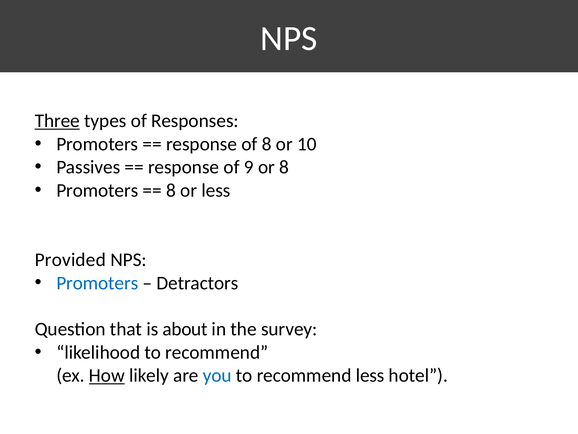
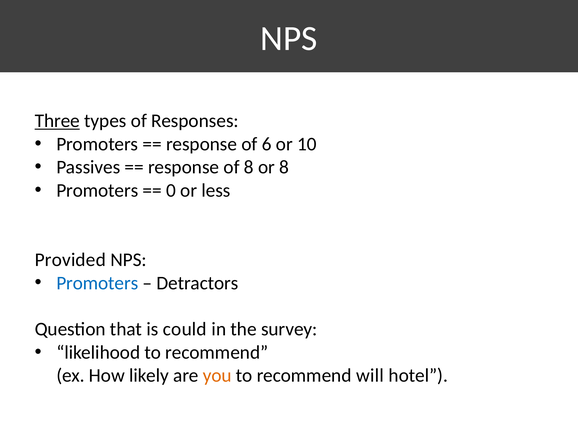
of 8: 8 -> 6
of 9: 9 -> 8
8 at (171, 190): 8 -> 0
about: about -> could
How underline: present -> none
you colour: blue -> orange
recommend less: less -> will
